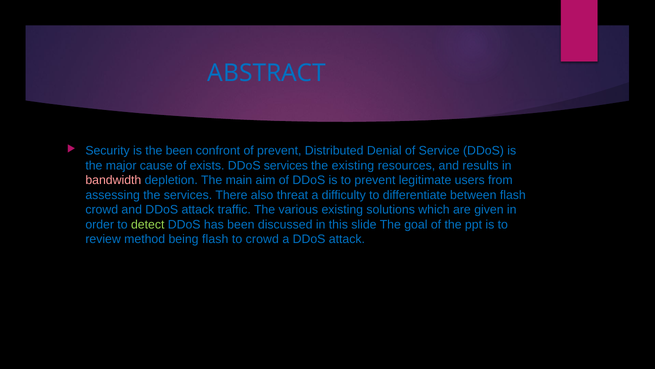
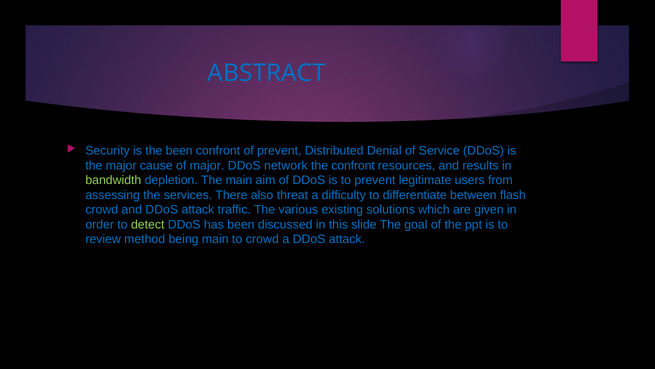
of exists: exists -> major
DDoS services: services -> network
the existing: existing -> confront
bandwidth colour: pink -> light green
being flash: flash -> main
